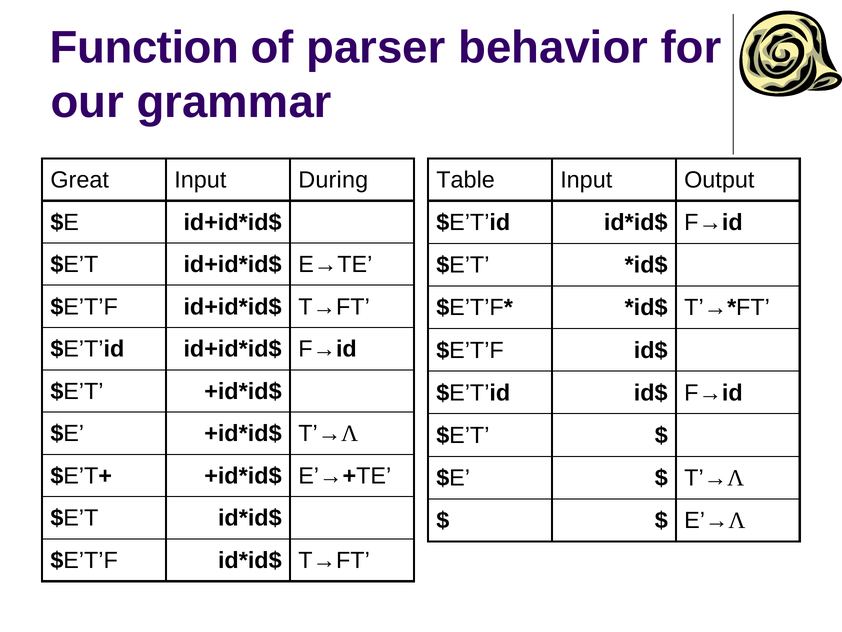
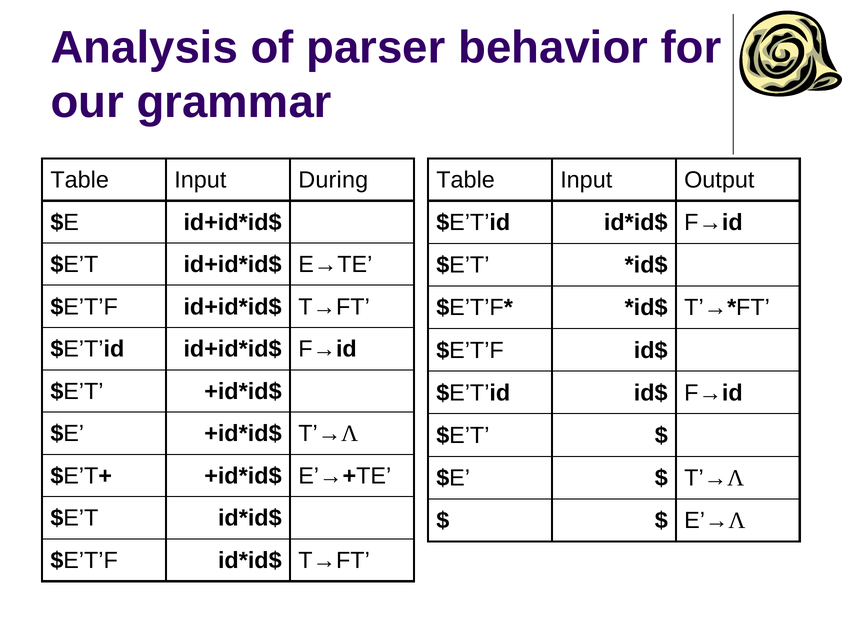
Function: Function -> Analysis
Great at (80, 180): Great -> Table
